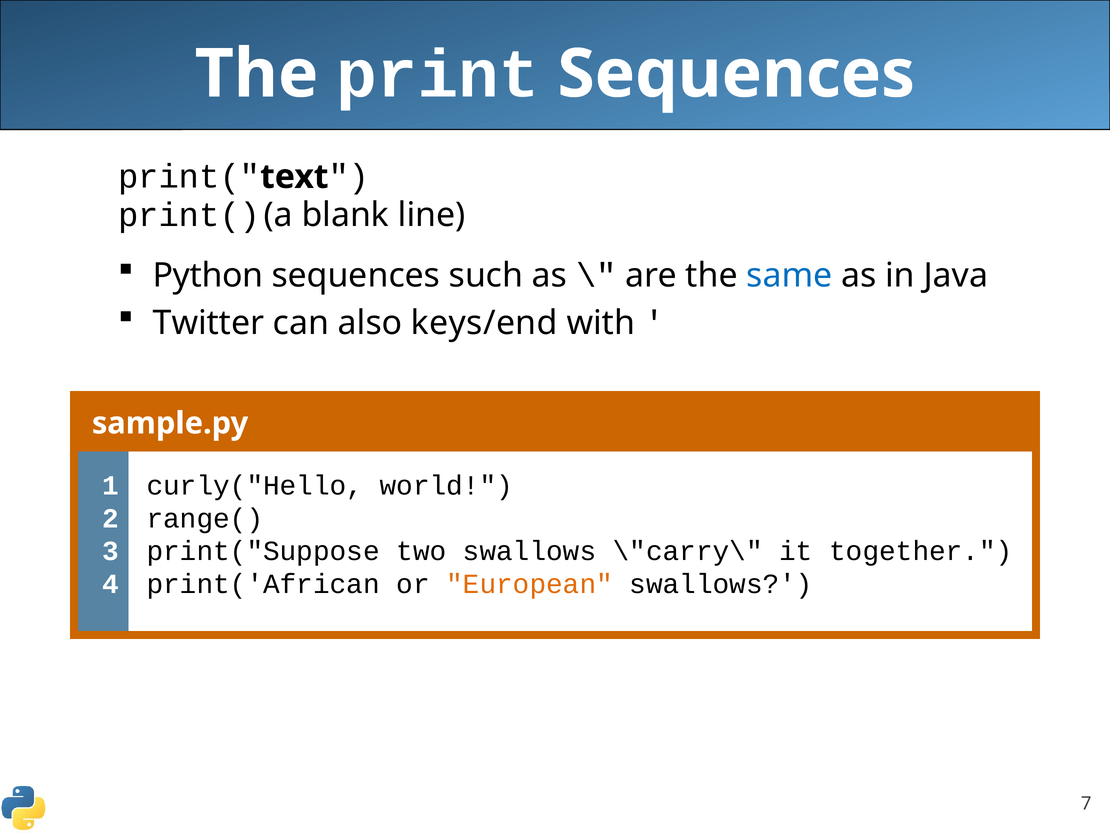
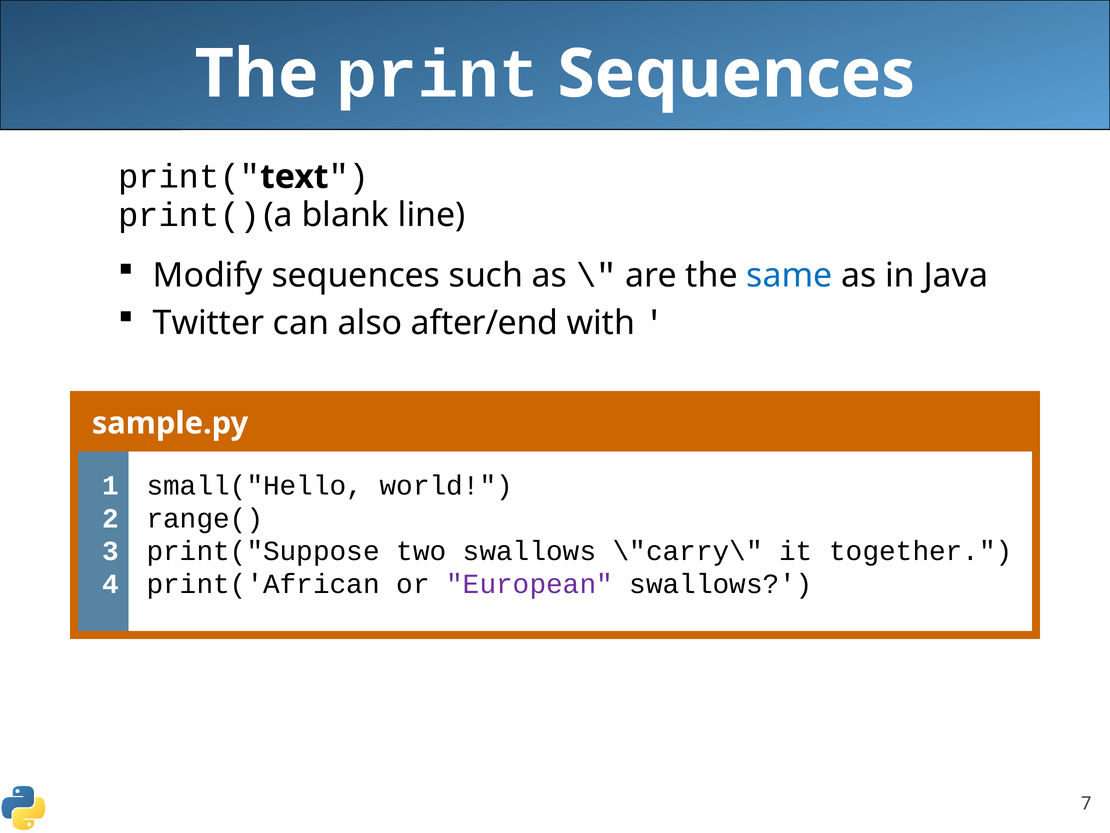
Python: Python -> Modify
keys/end: keys/end -> after/end
curly("Hello: curly("Hello -> small("Hello
European colour: orange -> purple
